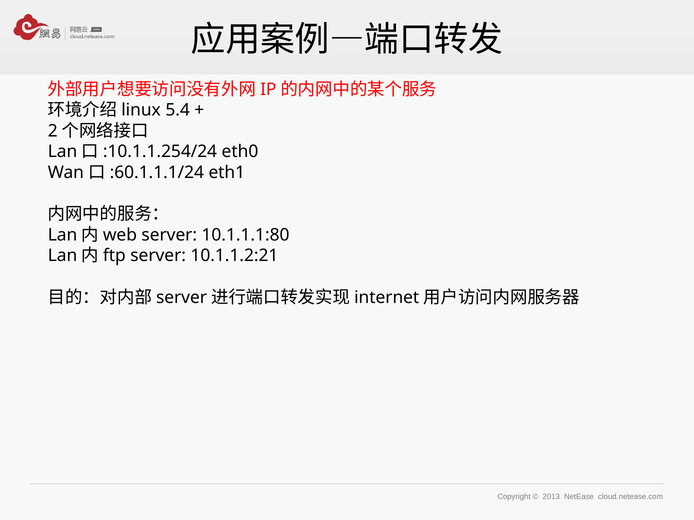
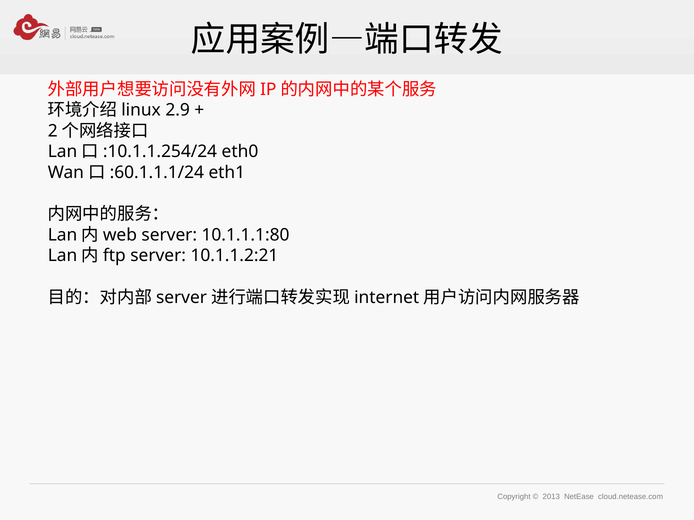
5.4: 5.4 -> 2.9
